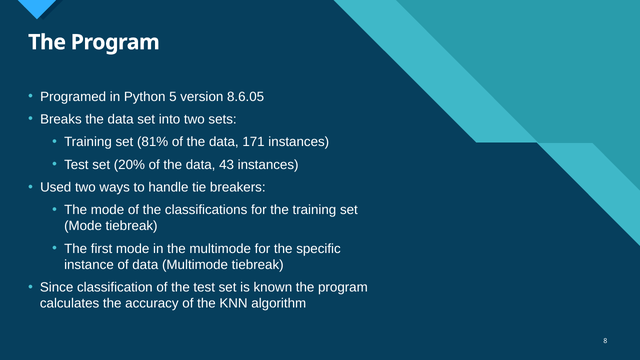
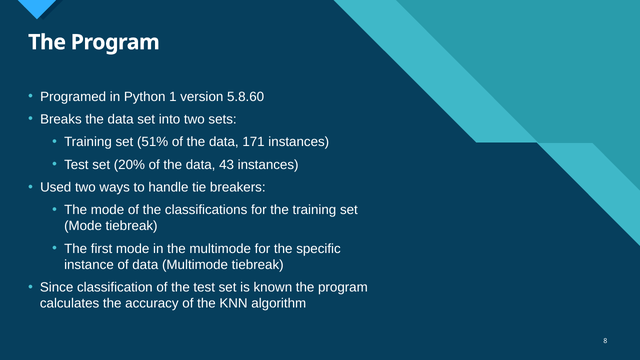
5: 5 -> 1
8.6.05: 8.6.05 -> 5.8.60
81%: 81% -> 51%
